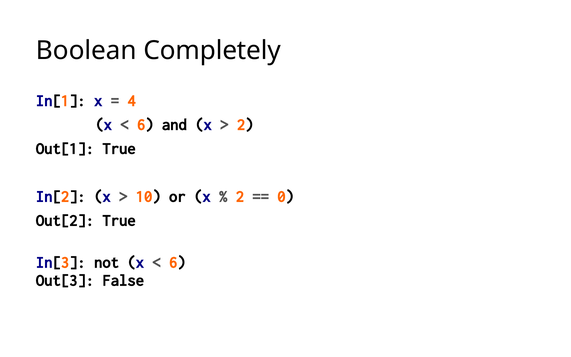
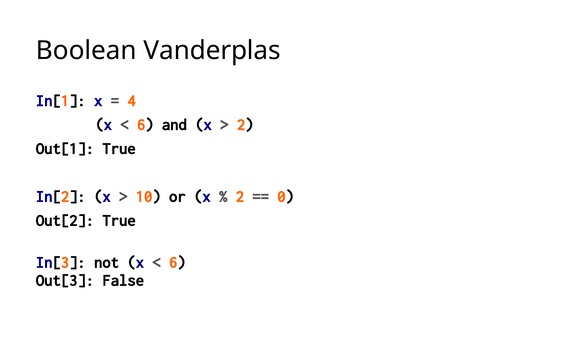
Completely: Completely -> Vanderplas
